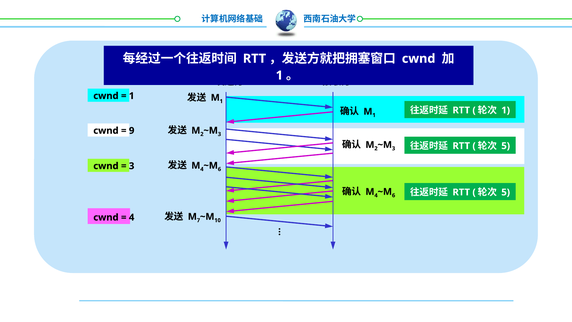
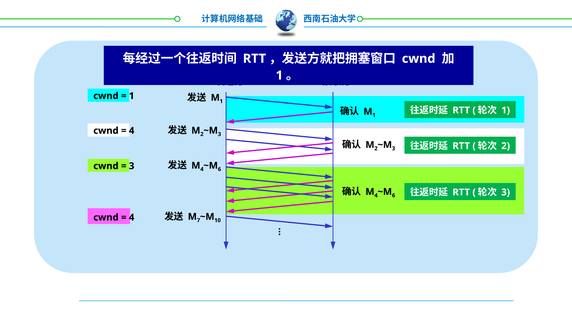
9 at (132, 131): 9 -> 4
5 at (506, 146): 5 -> 2
5 at (506, 192): 5 -> 3
